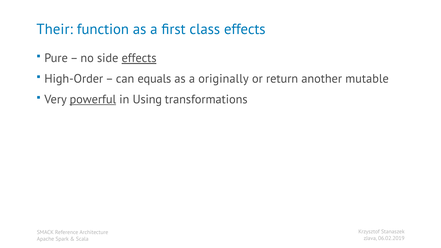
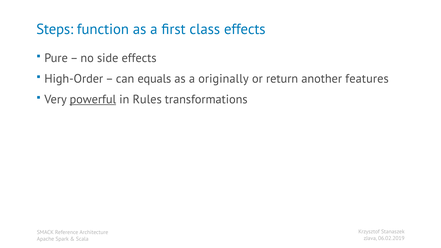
Their: Their -> Steps
effects at (139, 58) underline: present -> none
mutable: mutable -> features
Using: Using -> Rules
